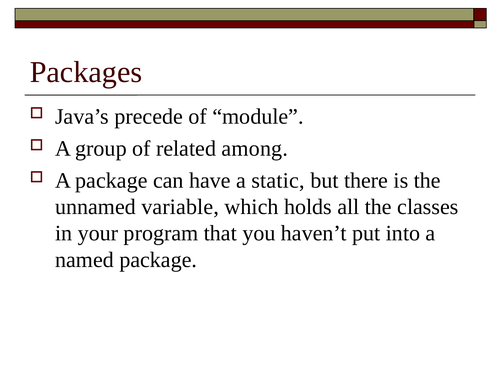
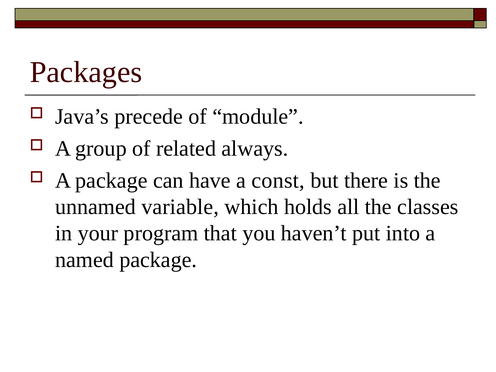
among: among -> always
static: static -> const
